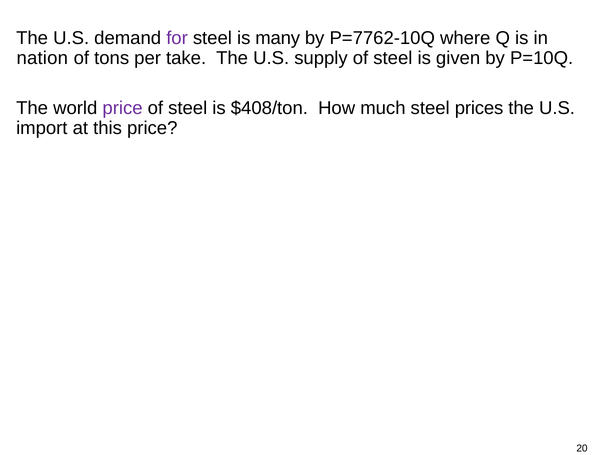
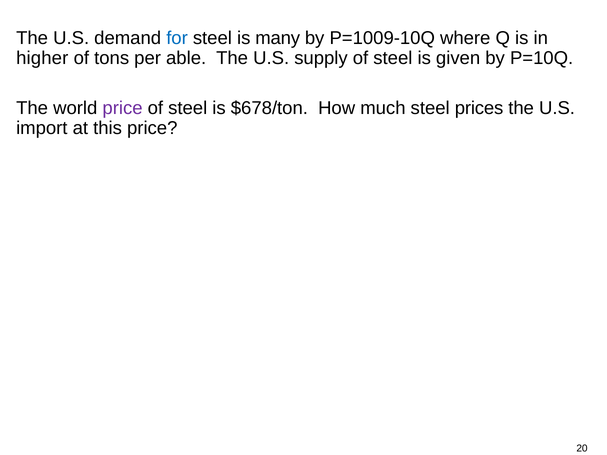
for colour: purple -> blue
P=7762-10Q: P=7762-10Q -> P=1009-10Q
nation: nation -> higher
take: take -> able
$408/ton: $408/ton -> $678/ton
